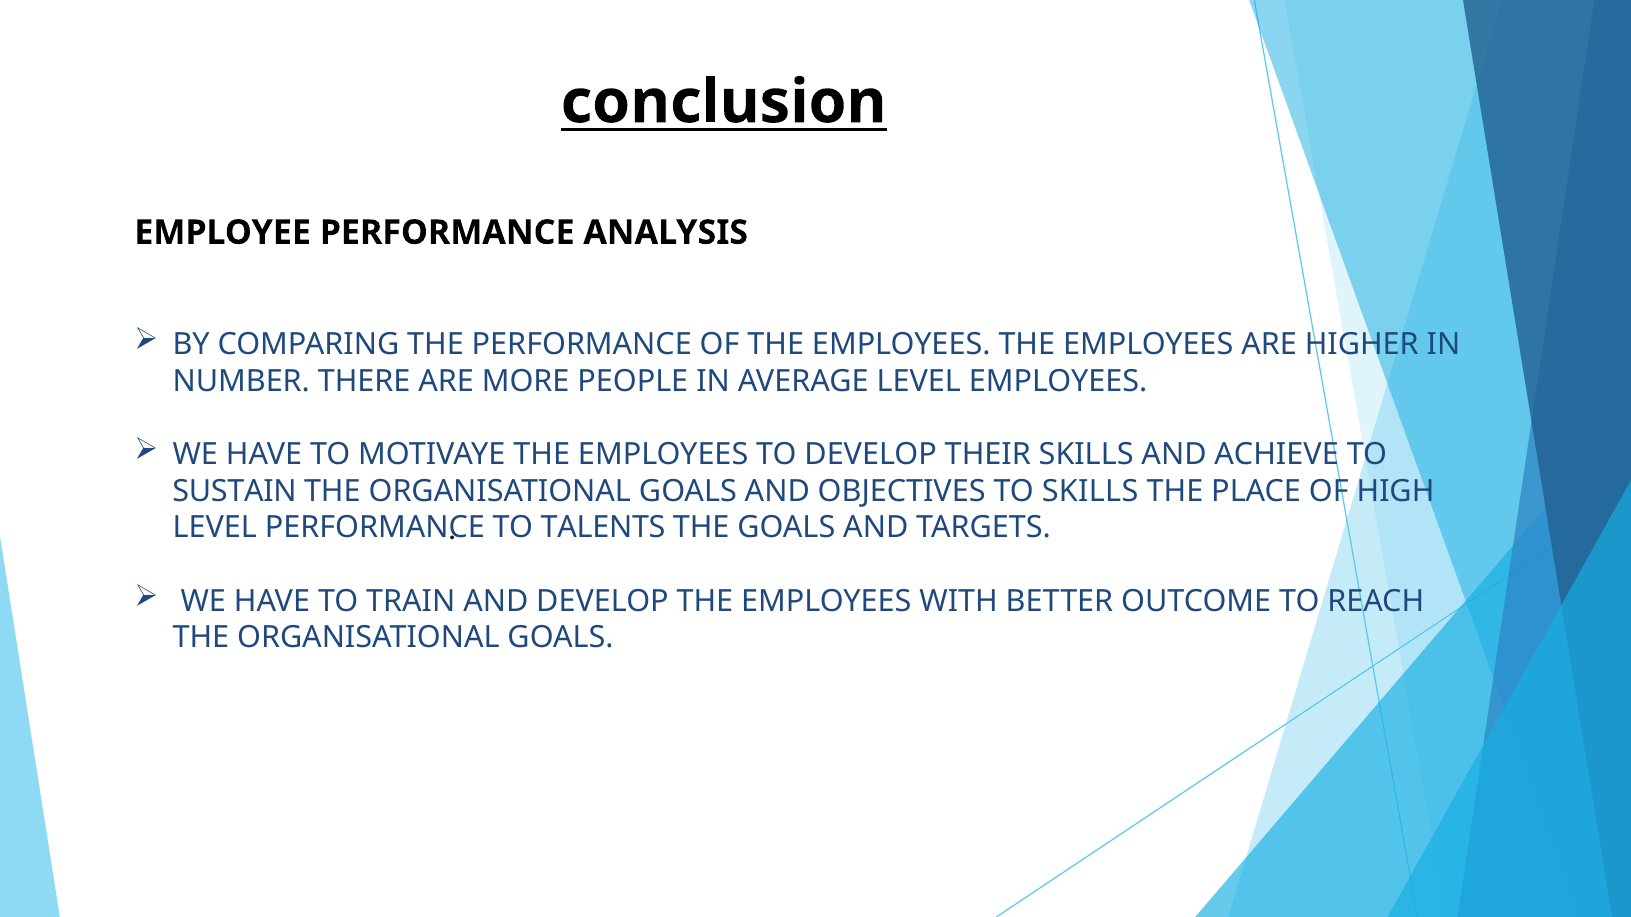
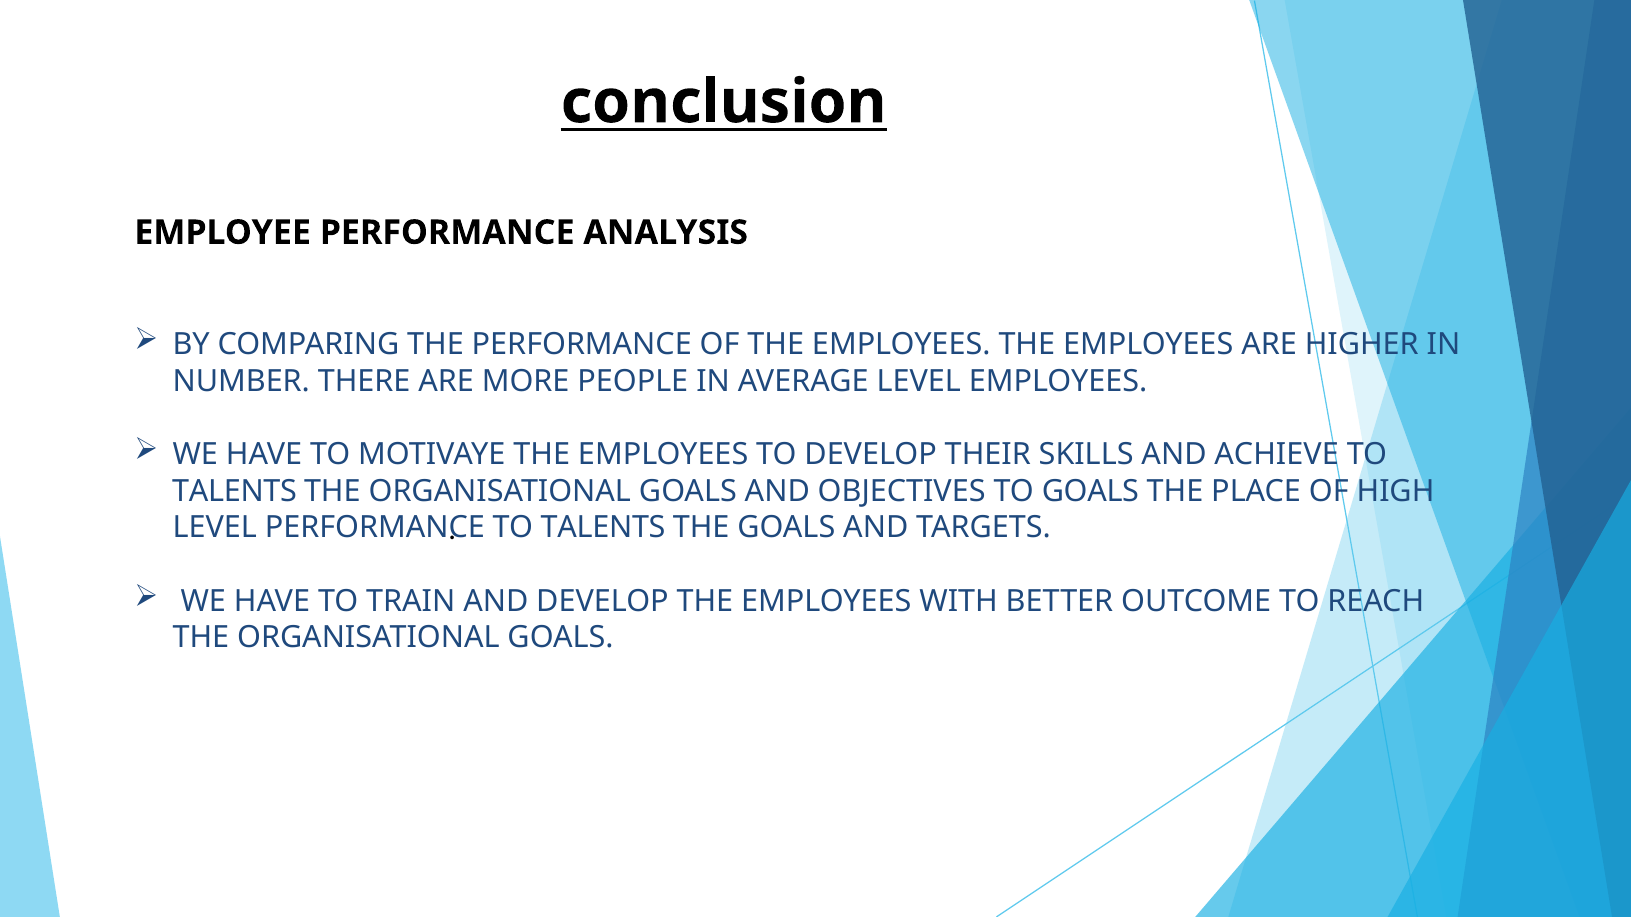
SUSTAIN at (235, 491): SUSTAIN -> TALENTS
TO SKILLS: SKILLS -> GOALS
